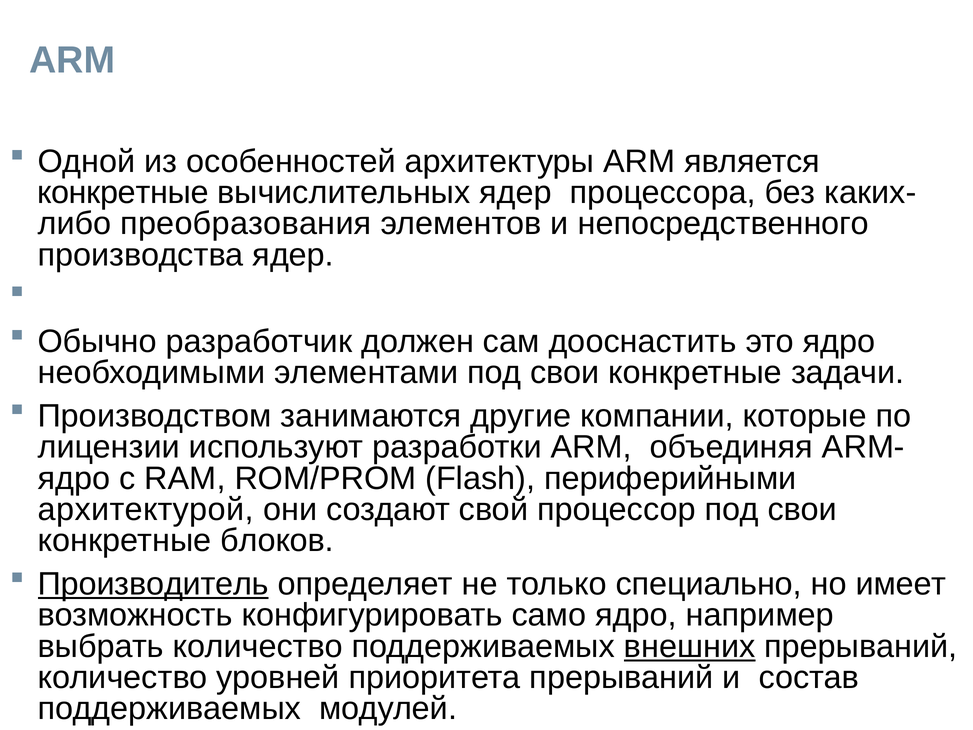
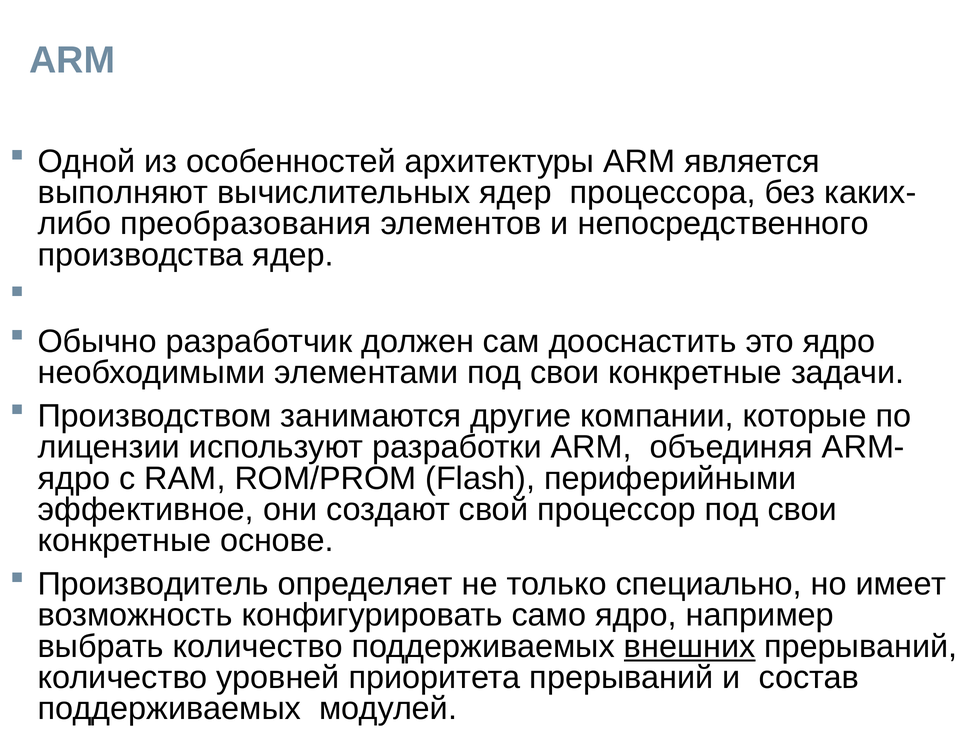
конкретные at (123, 193): конкретные -> выполняют
архитектурой: архитектурой -> эффективное
блоков: блоков -> основе
Производитель underline: present -> none
